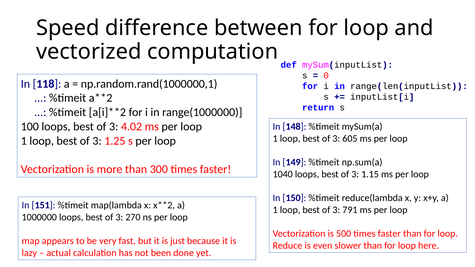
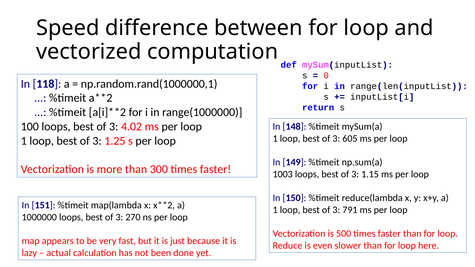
1040: 1040 -> 1003
